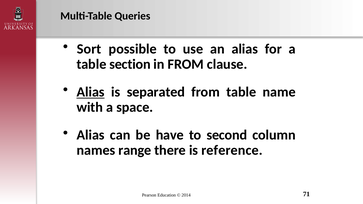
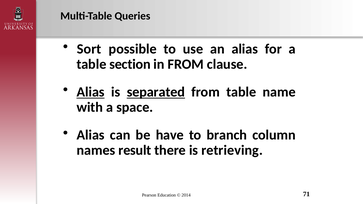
separated underline: none -> present
second: second -> branch
range: range -> result
reference: reference -> retrieving
